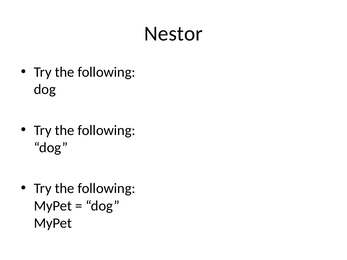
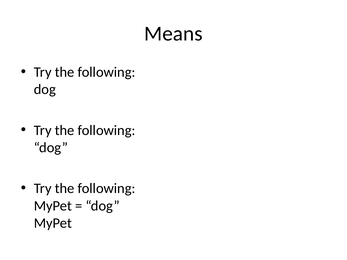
Nestor: Nestor -> Means
